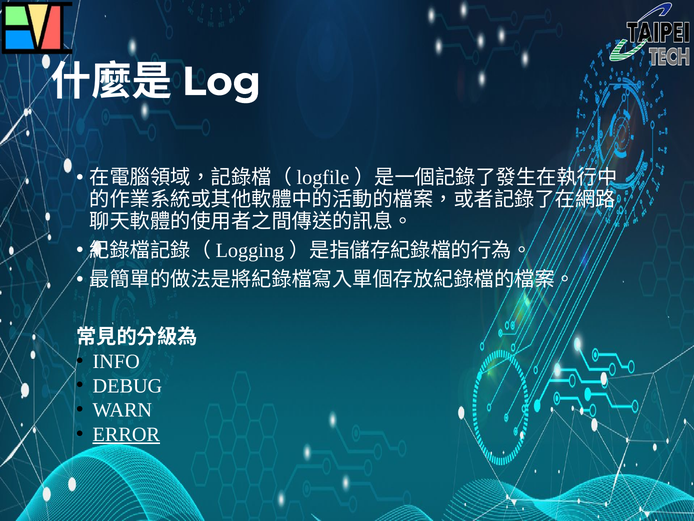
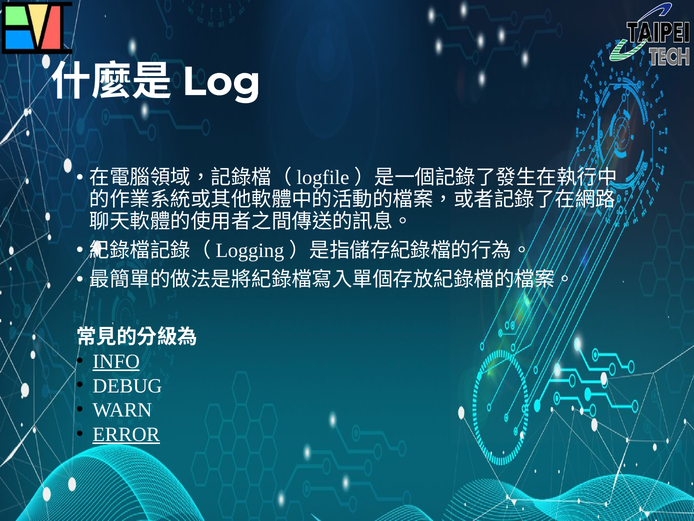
INFO underline: none -> present
